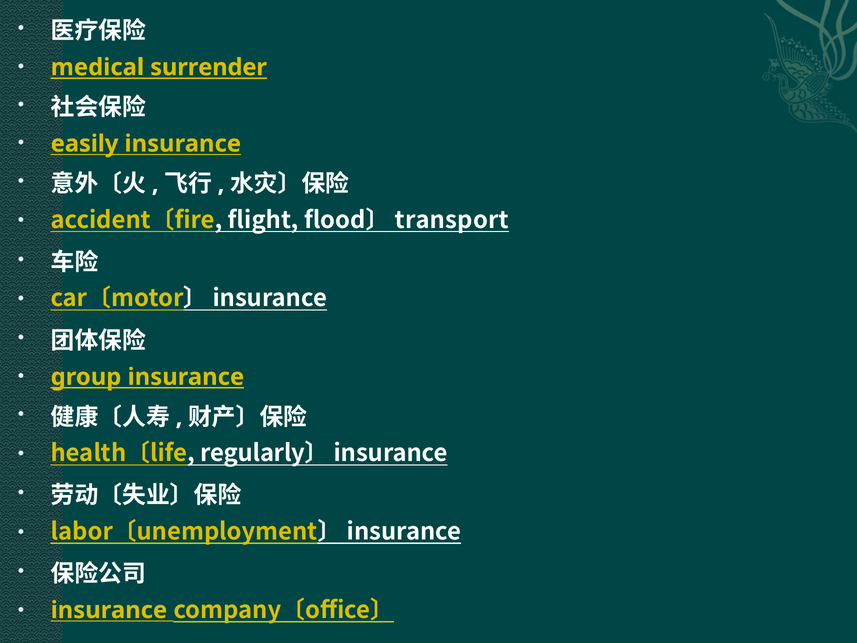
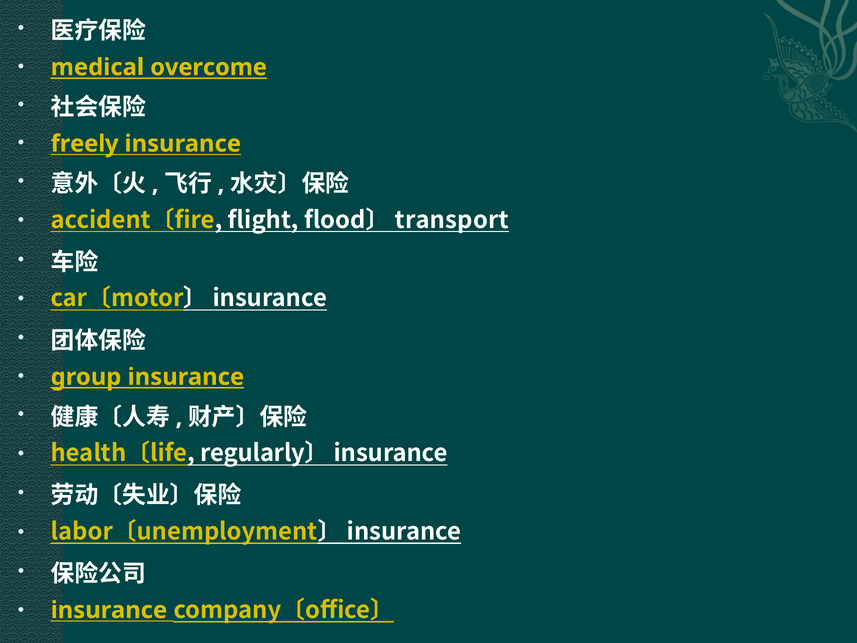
surrender: surrender -> overcome
easily: easily -> freely
